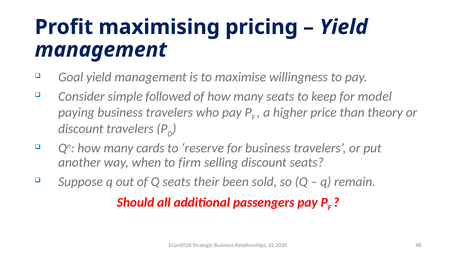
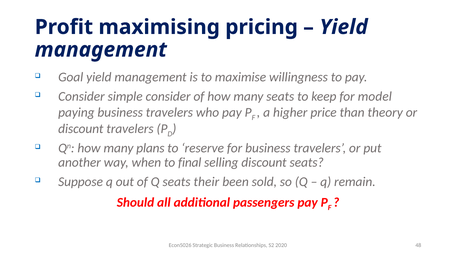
simple followed: followed -> consider
cards: cards -> plans
firm: firm -> final
